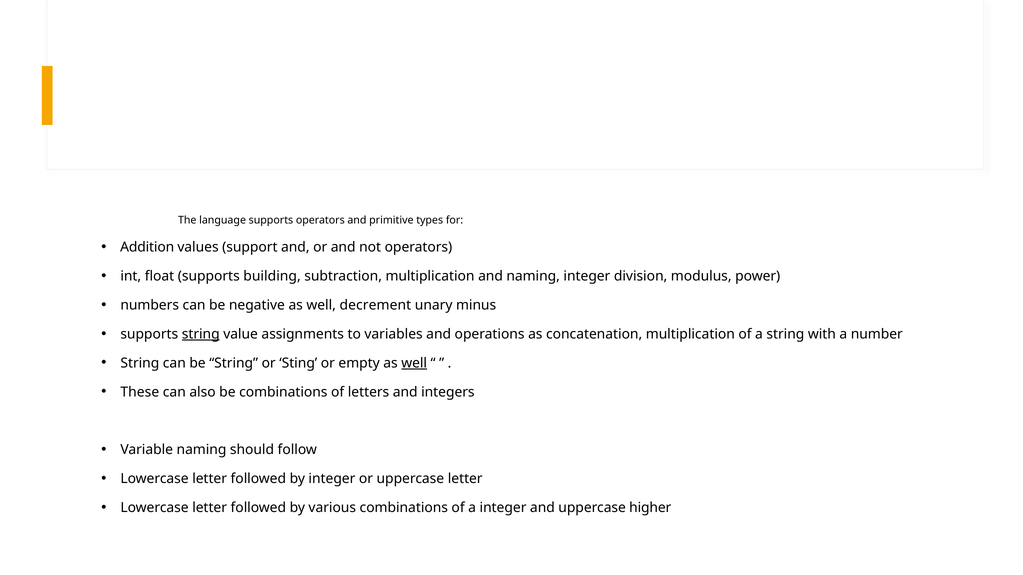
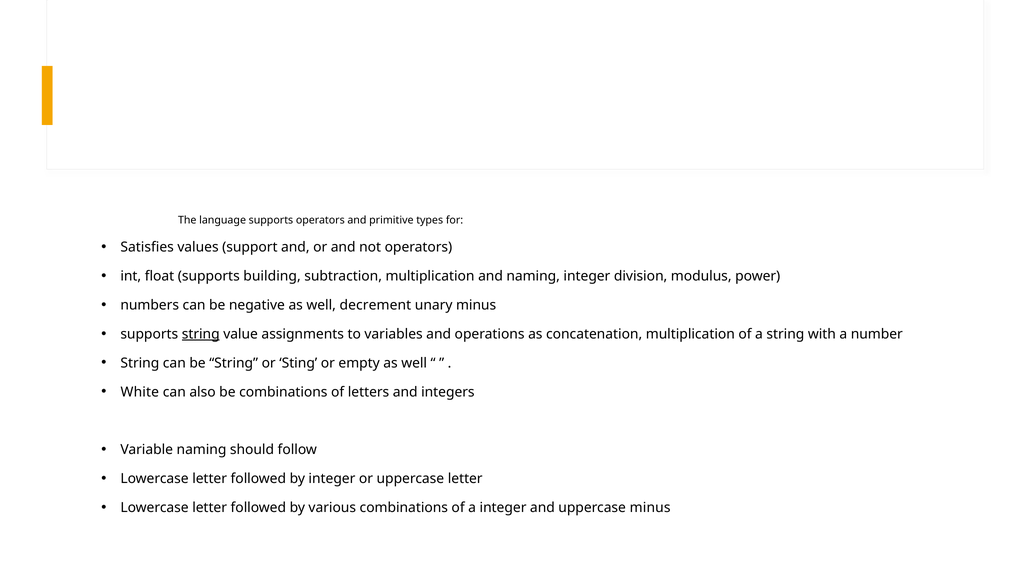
Addition: Addition -> Satisfies
well at (414, 363) underline: present -> none
These: These -> White
uppercase higher: higher -> minus
